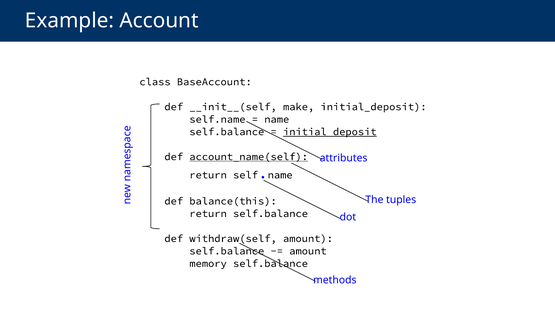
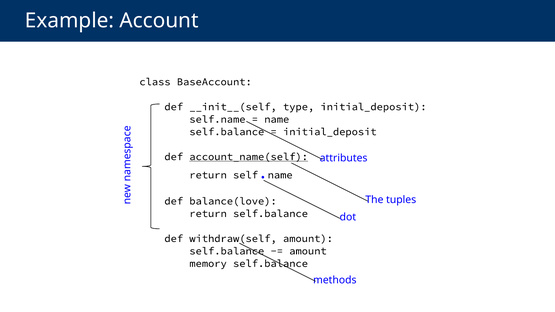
make: make -> type
initial_deposit at (330, 132) underline: present -> none
balance(this: balance(this -> balance(love
